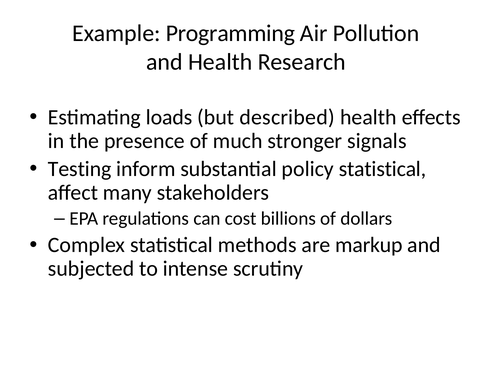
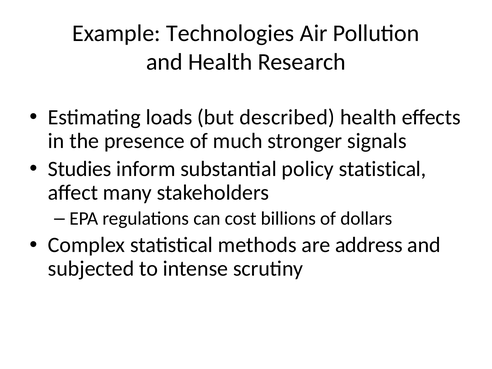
Programming: Programming -> Technologies
Testing: Testing -> Studies
markup: markup -> address
